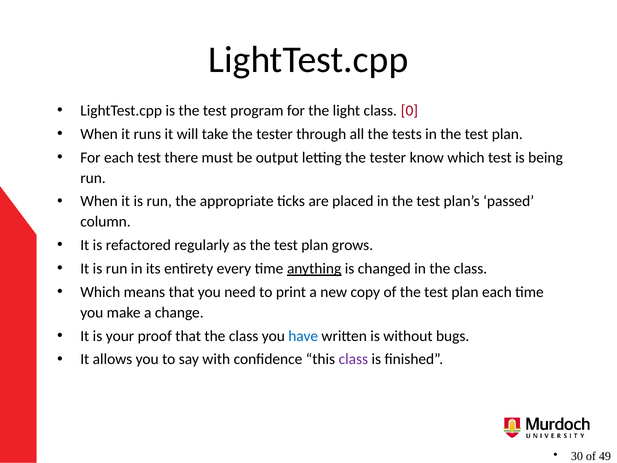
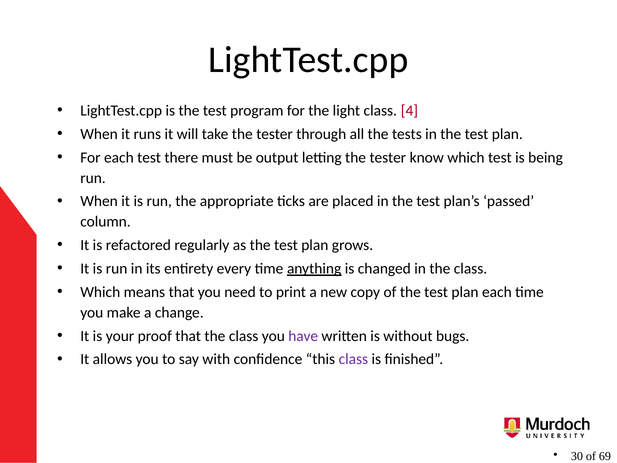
0: 0 -> 4
have colour: blue -> purple
49: 49 -> 69
